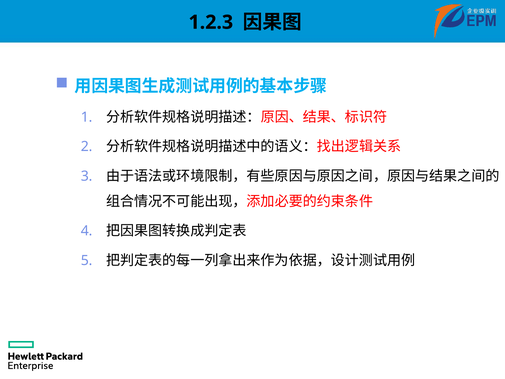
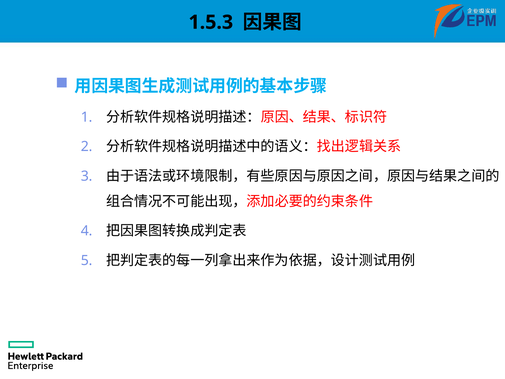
1.2.3: 1.2.3 -> 1.5.3
